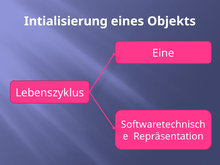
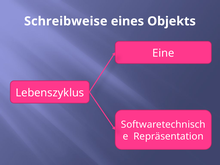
Intialisierung: Intialisierung -> Schreibweise
